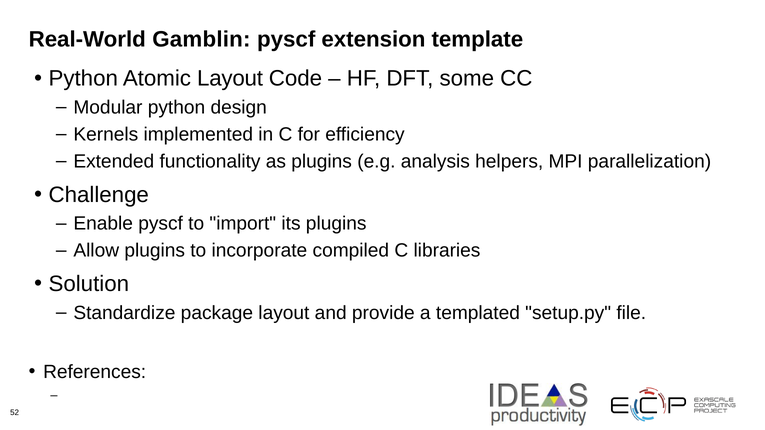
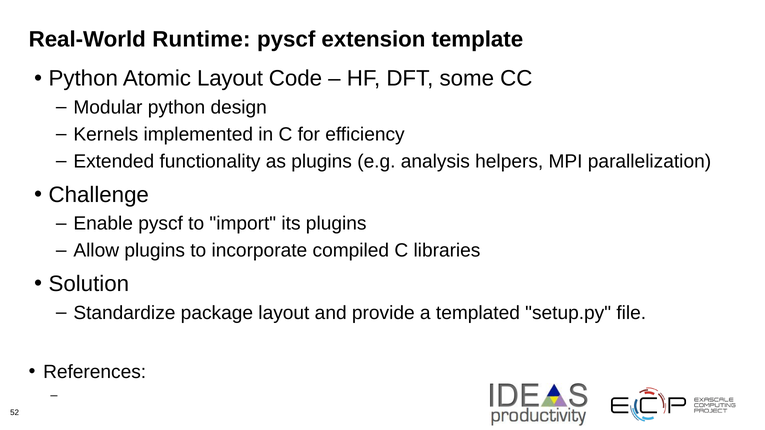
Gamblin: Gamblin -> Runtime
